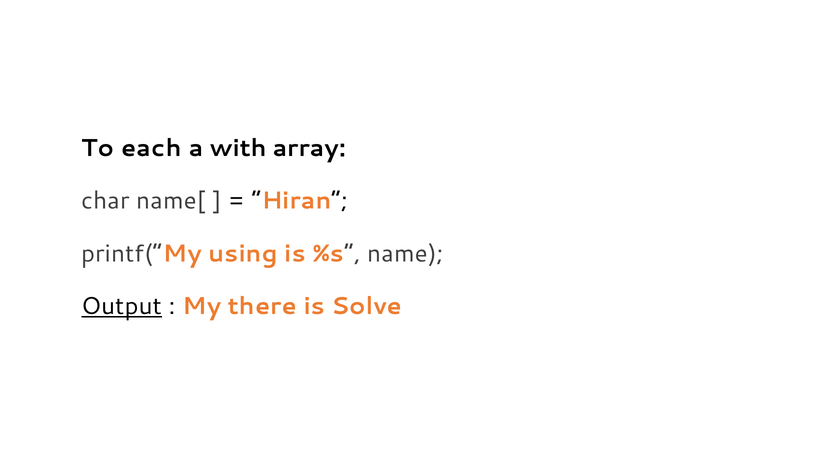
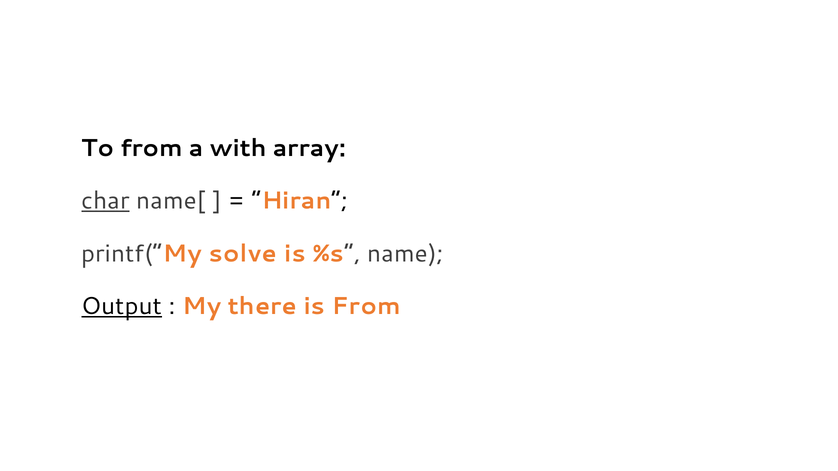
To each: each -> from
char underline: none -> present
using: using -> solve
is Solve: Solve -> From
